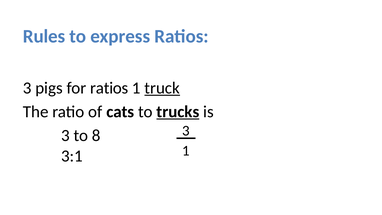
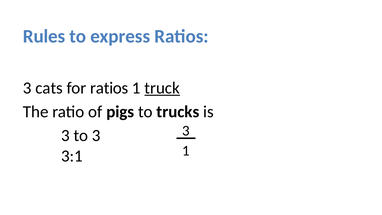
pigs: pigs -> cats
cats: cats -> pigs
trucks underline: present -> none
to 8: 8 -> 3
